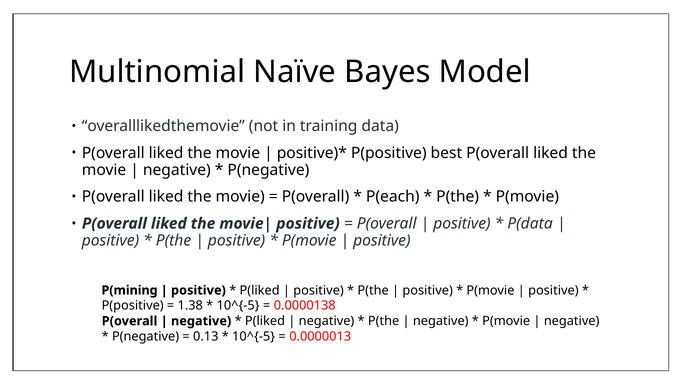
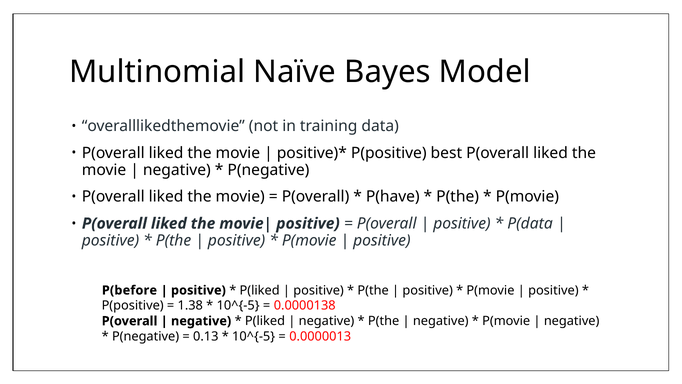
P(each: P(each -> P(have
P(mining: P(mining -> P(before
